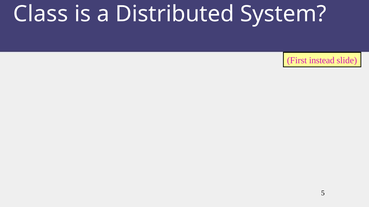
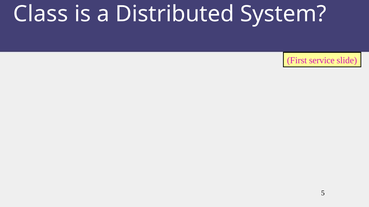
instead: instead -> service
